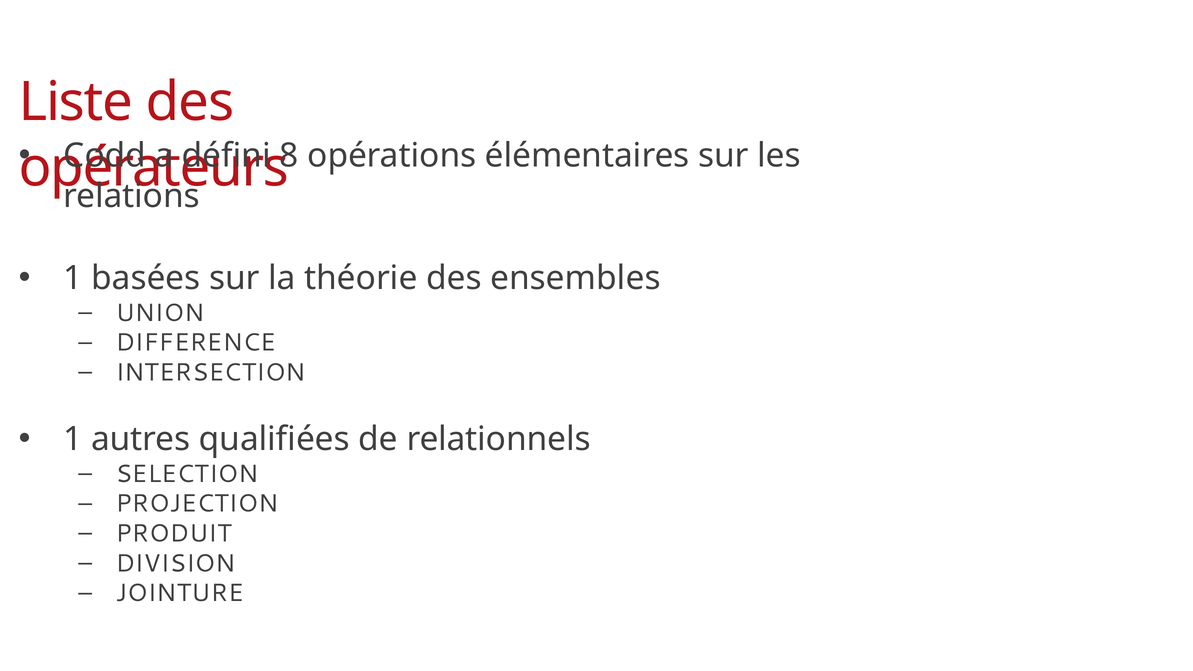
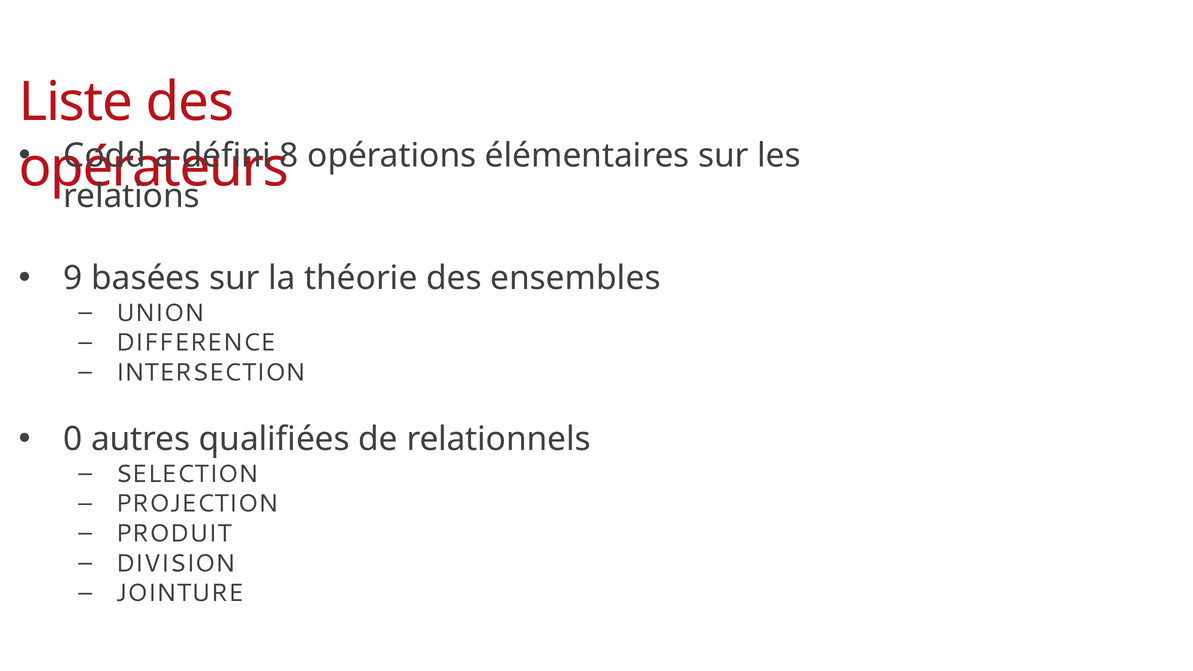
1 at (73, 278): 1 -> 9
1 at (73, 439): 1 -> 0
